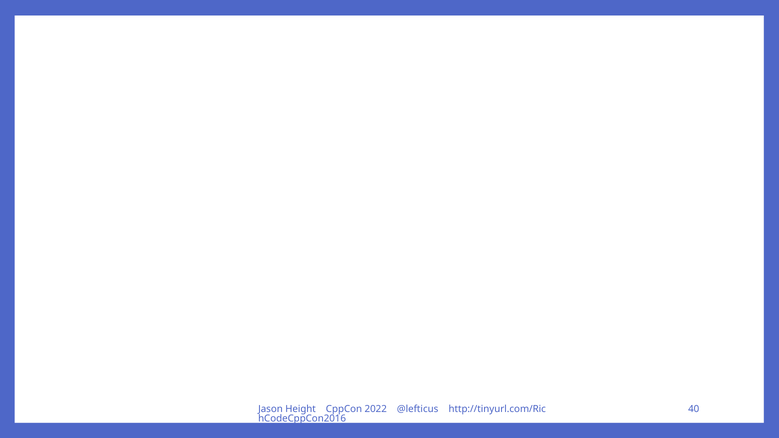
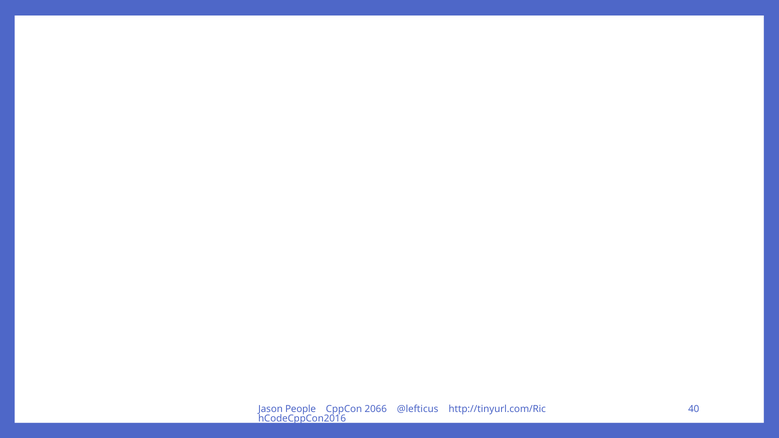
Height: Height -> People
2022: 2022 -> 2066
